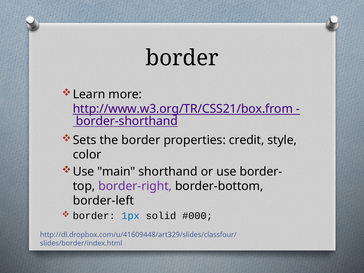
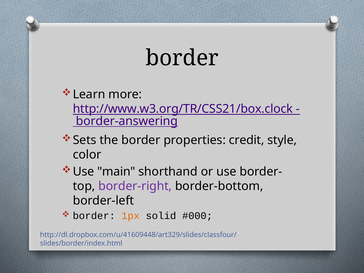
http://www.w3.org/TR/CSS21/box.from: http://www.w3.org/TR/CSS21/box.from -> http://www.w3.org/TR/CSS21/box.clock
border-shorthand: border-shorthand -> border-answering
1px colour: blue -> orange
